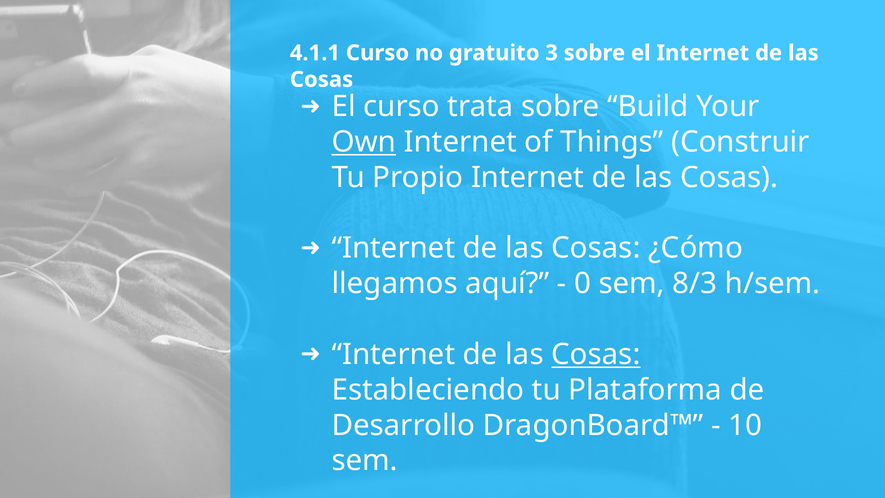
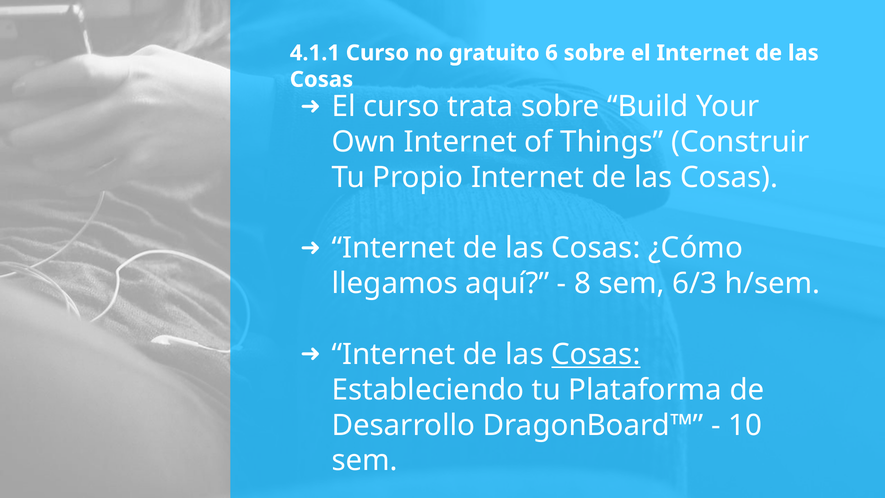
3: 3 -> 6
Own underline: present -> none
0: 0 -> 8
8/3: 8/3 -> 6/3
